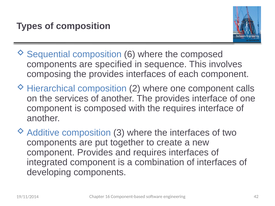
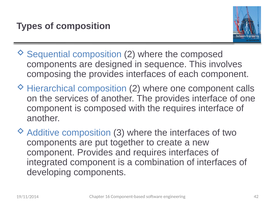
6 at (130, 54): 6 -> 2
specified: specified -> designed
